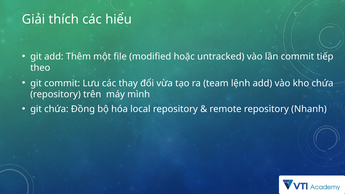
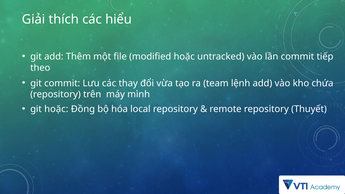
git chứa: chứa -> hoặc
Nhanh: Nhanh -> Thuyết
